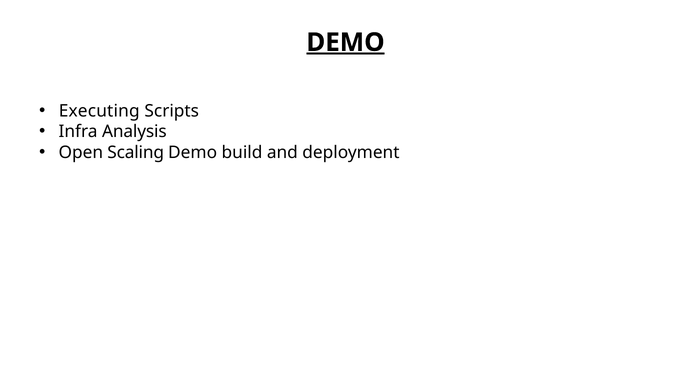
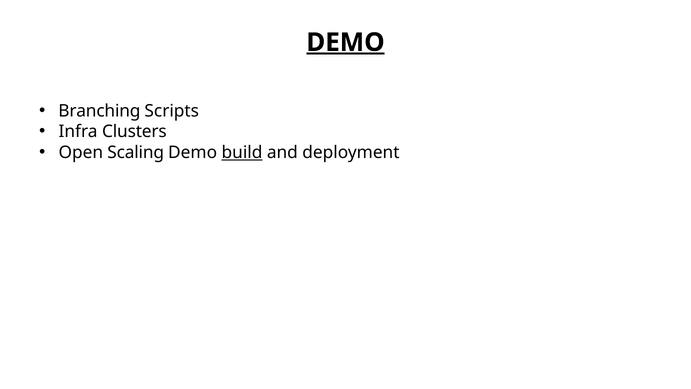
Executing: Executing -> Branching
Analysis: Analysis -> Clusters
build underline: none -> present
